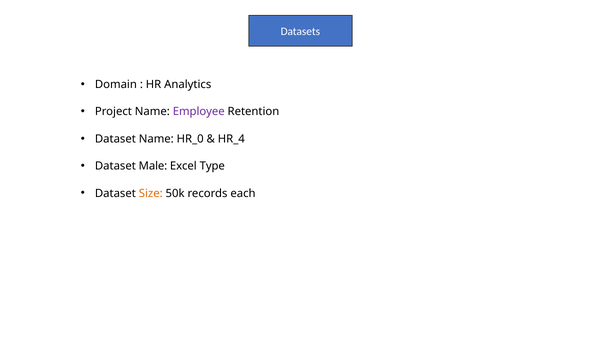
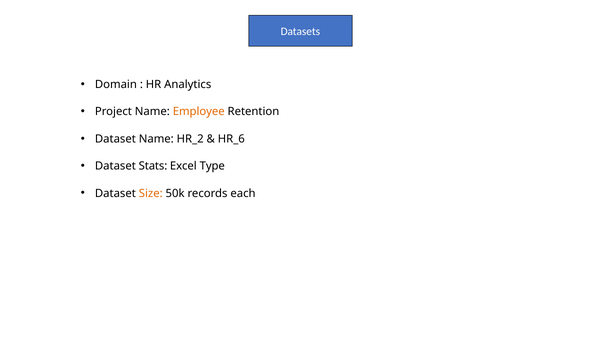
Employee colour: purple -> orange
HR_0: HR_0 -> HR_2
HR_4: HR_4 -> HR_6
Male: Male -> Stats
